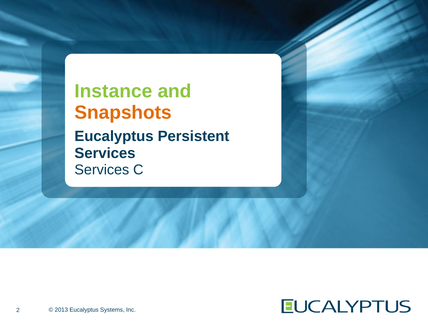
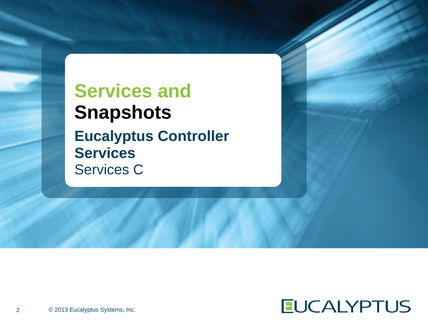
Instance at (113, 91): Instance -> Services
Snapshots colour: orange -> black
Persistent: Persistent -> Controller
